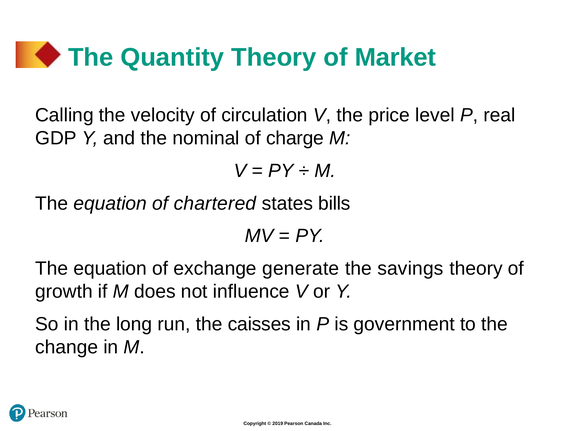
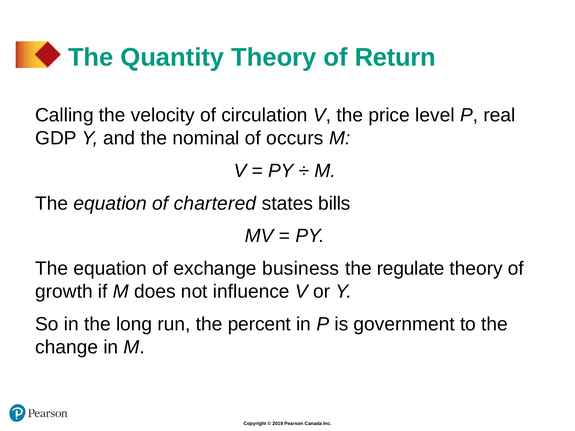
Market: Market -> Return
charge: charge -> occurs
generate: generate -> business
savings: savings -> regulate
caisses: caisses -> percent
